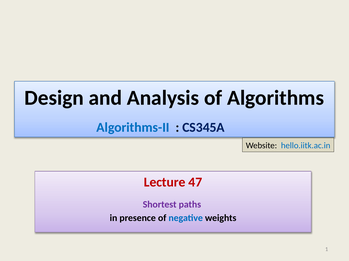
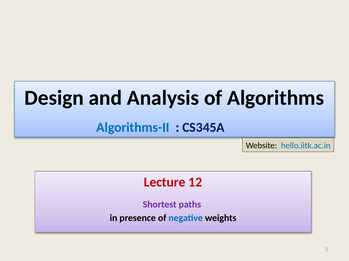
47: 47 -> 12
